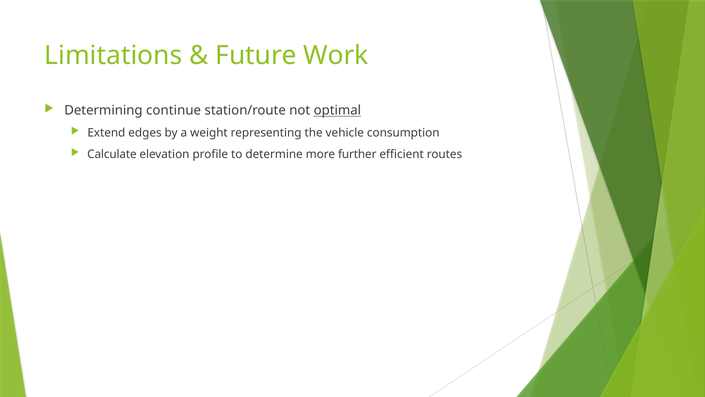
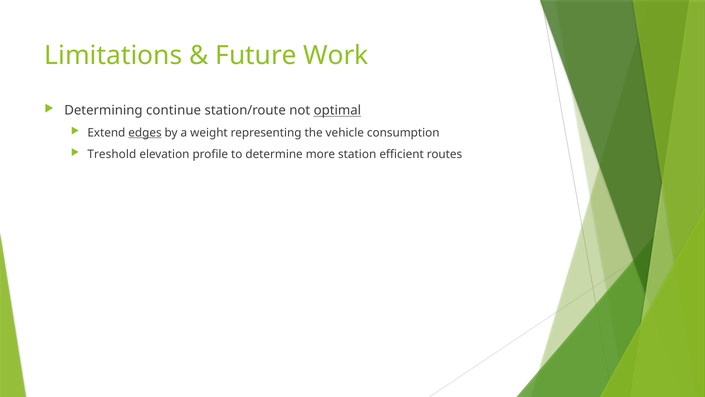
edges underline: none -> present
Calculate: Calculate -> Treshold
further: further -> station
